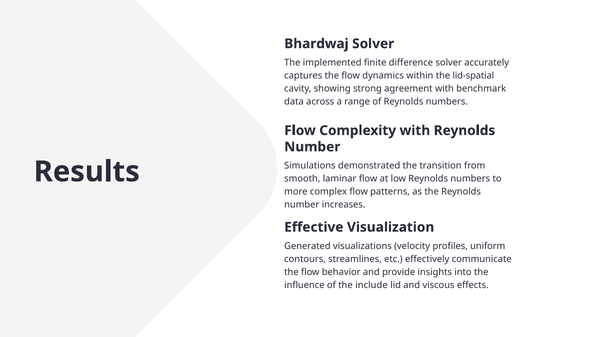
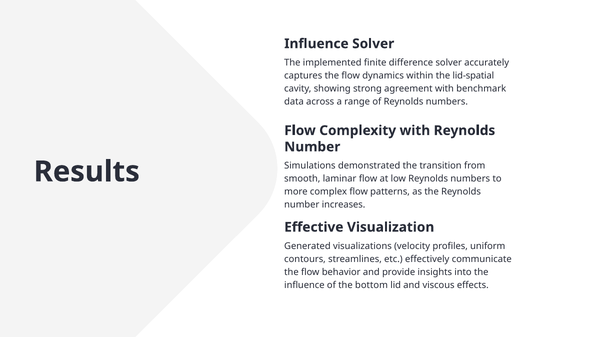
Bhardwaj at (316, 44): Bhardwaj -> Influence
include: include -> bottom
